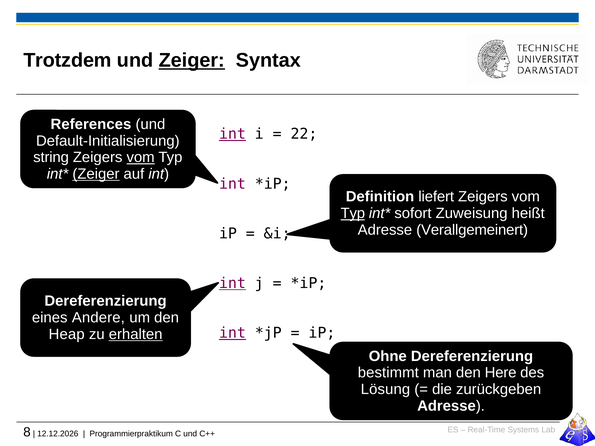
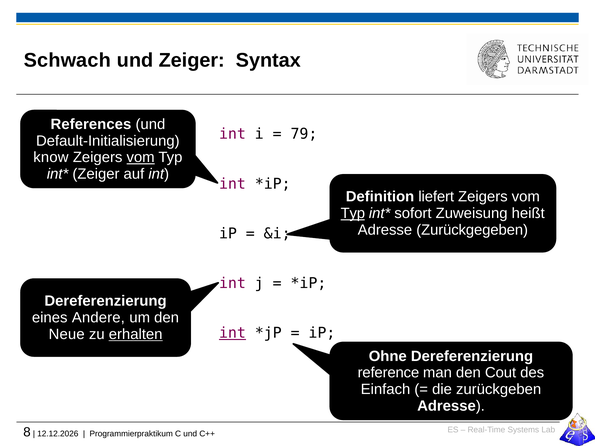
Trotzdem: Trotzdem -> Schwach
Zeiger at (192, 60) underline: present -> none
int at (232, 134) underline: present -> none
22: 22 -> 79
string: string -> know
Zeiger at (96, 174) underline: present -> none
Verallgemeinert: Verallgemeinert -> Zurückgegeben
int at (232, 283) underline: present -> none
Heap: Heap -> Neue
bestimmt: bestimmt -> reference
Here: Here -> Cout
Lösung: Lösung -> Einfach
